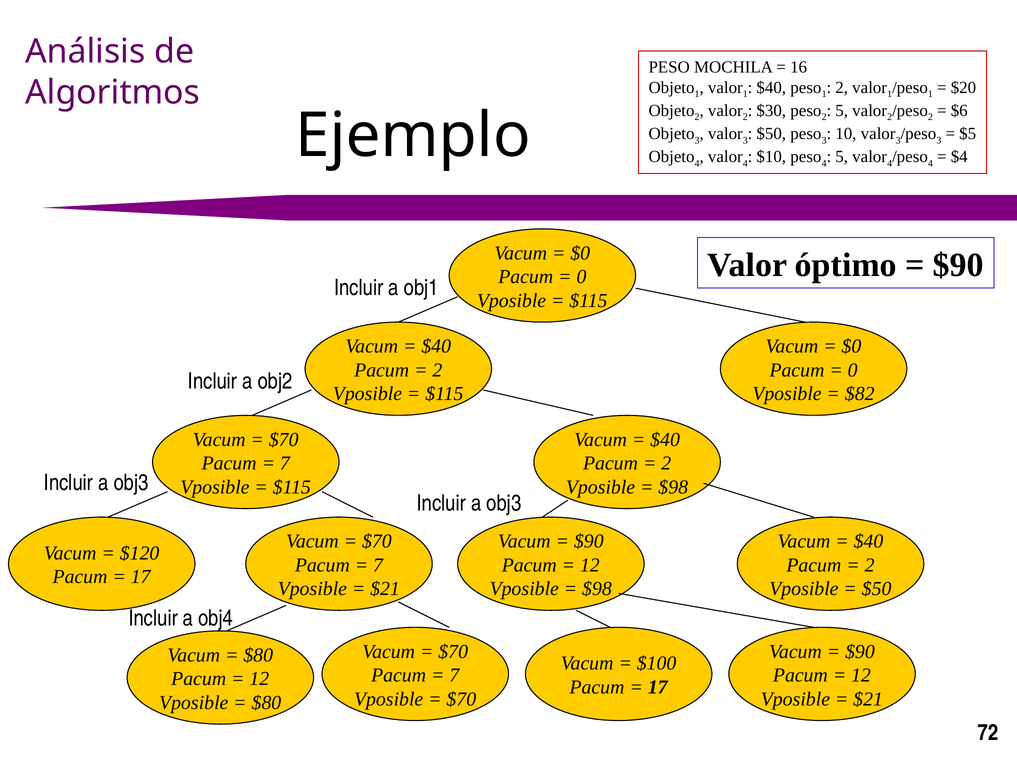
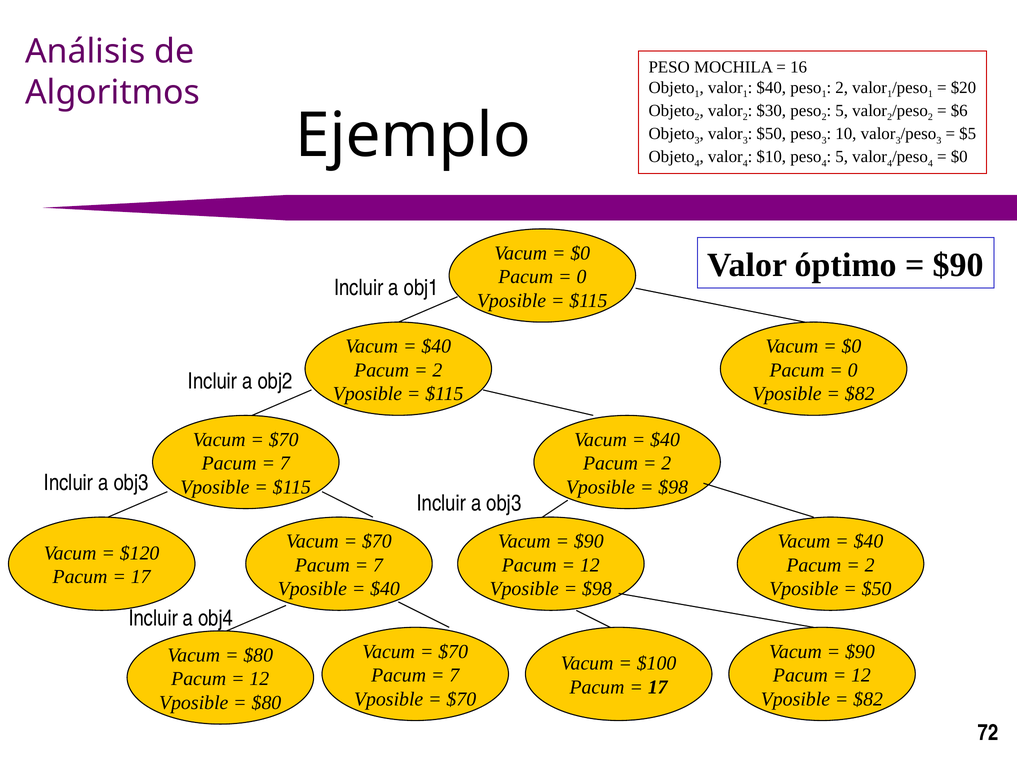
$4 at (959, 157): $4 -> $0
$21 at (385, 589): $21 -> $40
$21 at (868, 699): $21 -> $82
